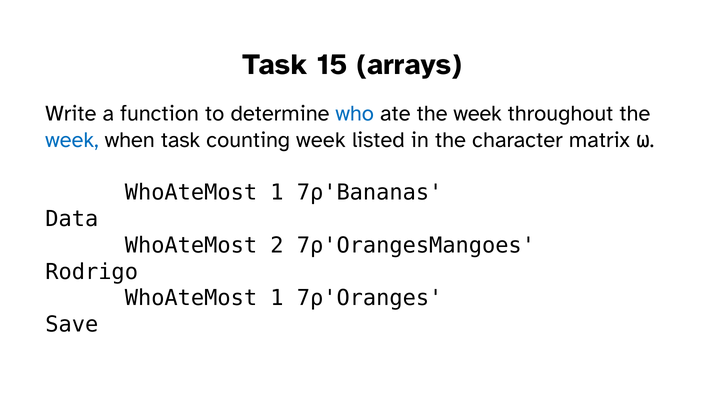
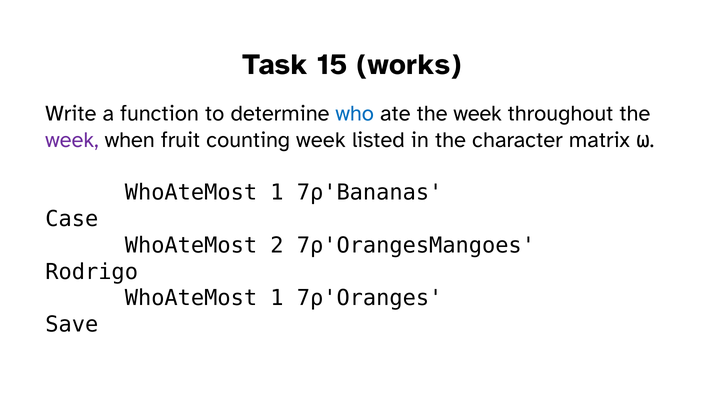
arrays: arrays -> works
week at (72, 140) colour: blue -> purple
when task: task -> fruit
Data: Data -> Case
